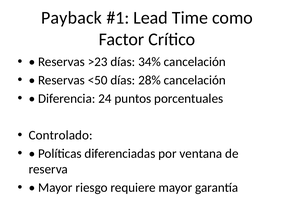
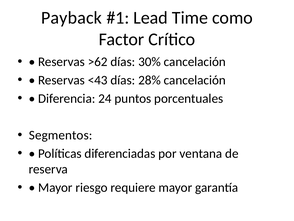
>23: >23 -> >62
34%: 34% -> 30%
<50: <50 -> <43
Controlado: Controlado -> Segmentos
